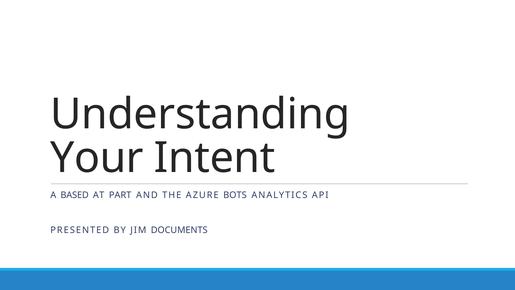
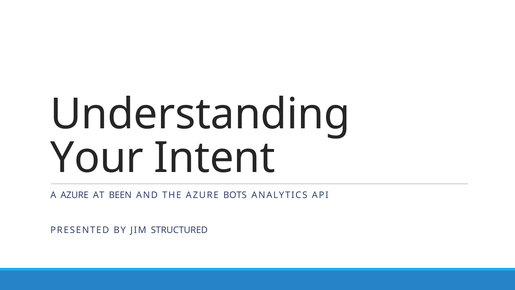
A BASED: BASED -> AZURE
PART: PART -> BEEN
DOCUMENTS: DOCUMENTS -> STRUCTURED
